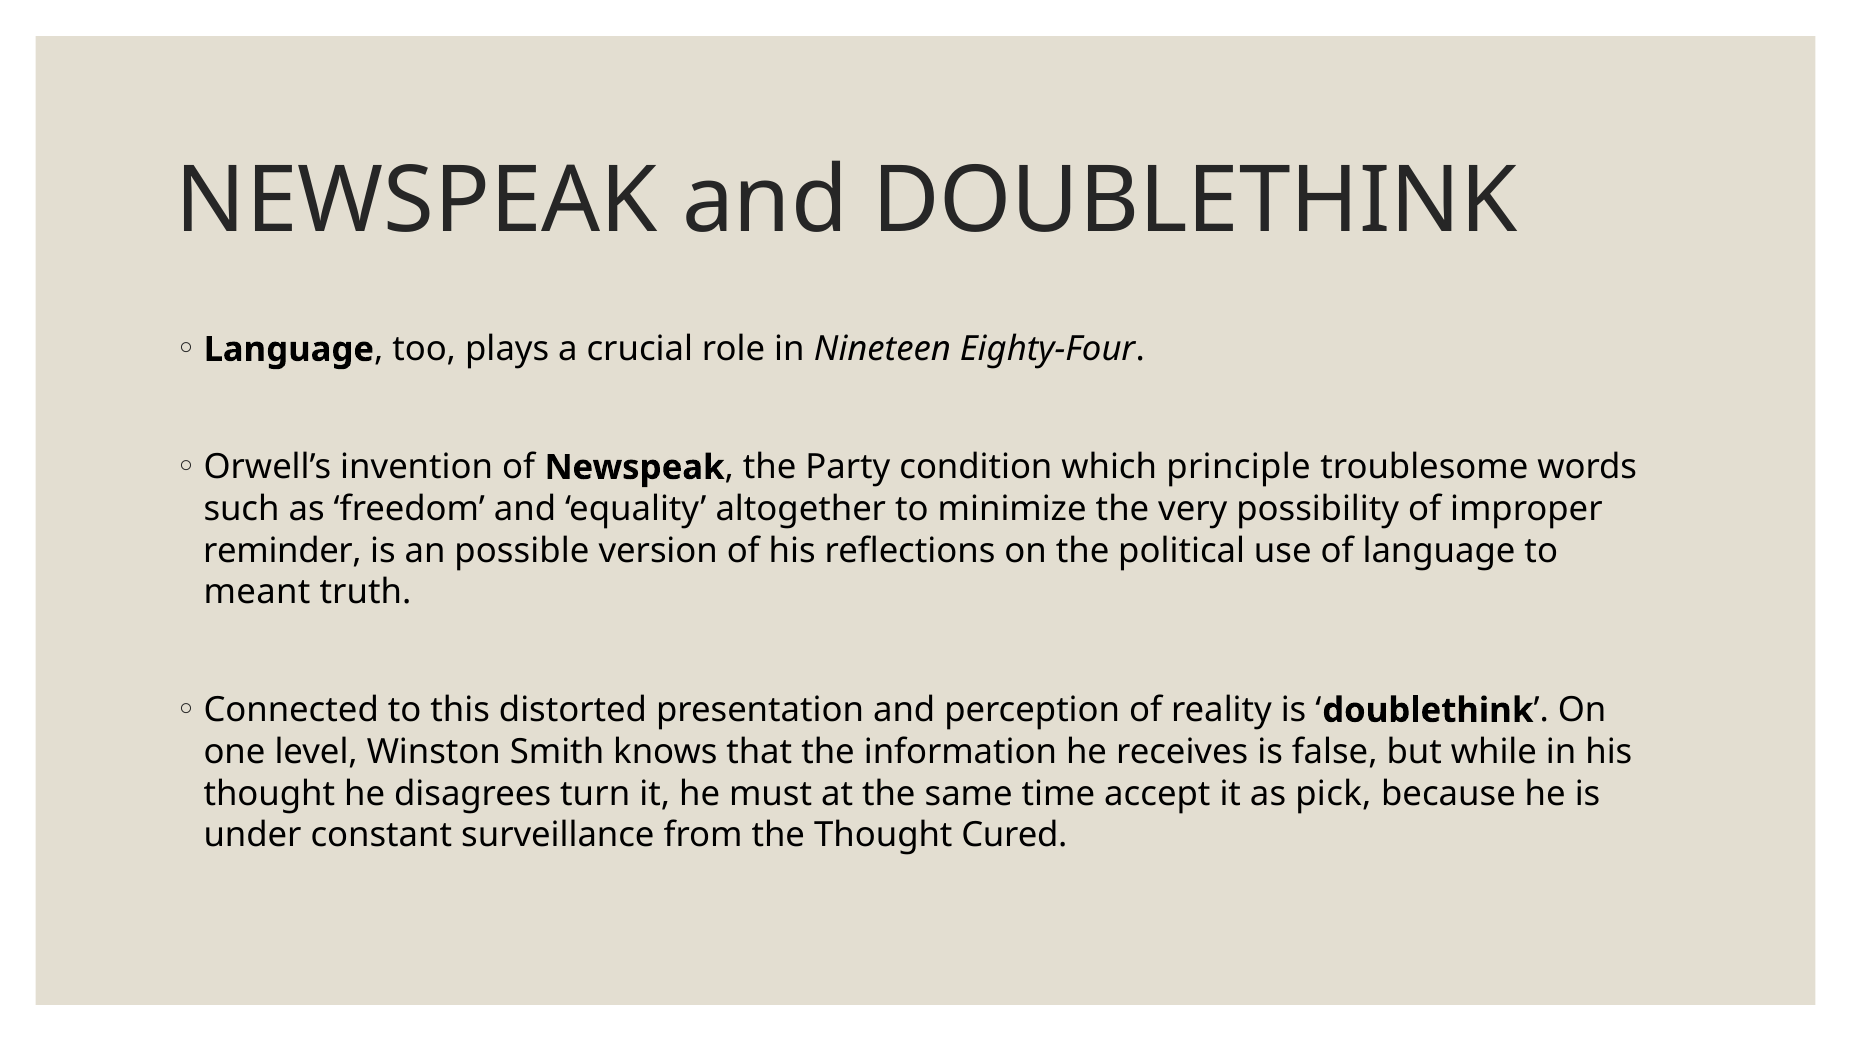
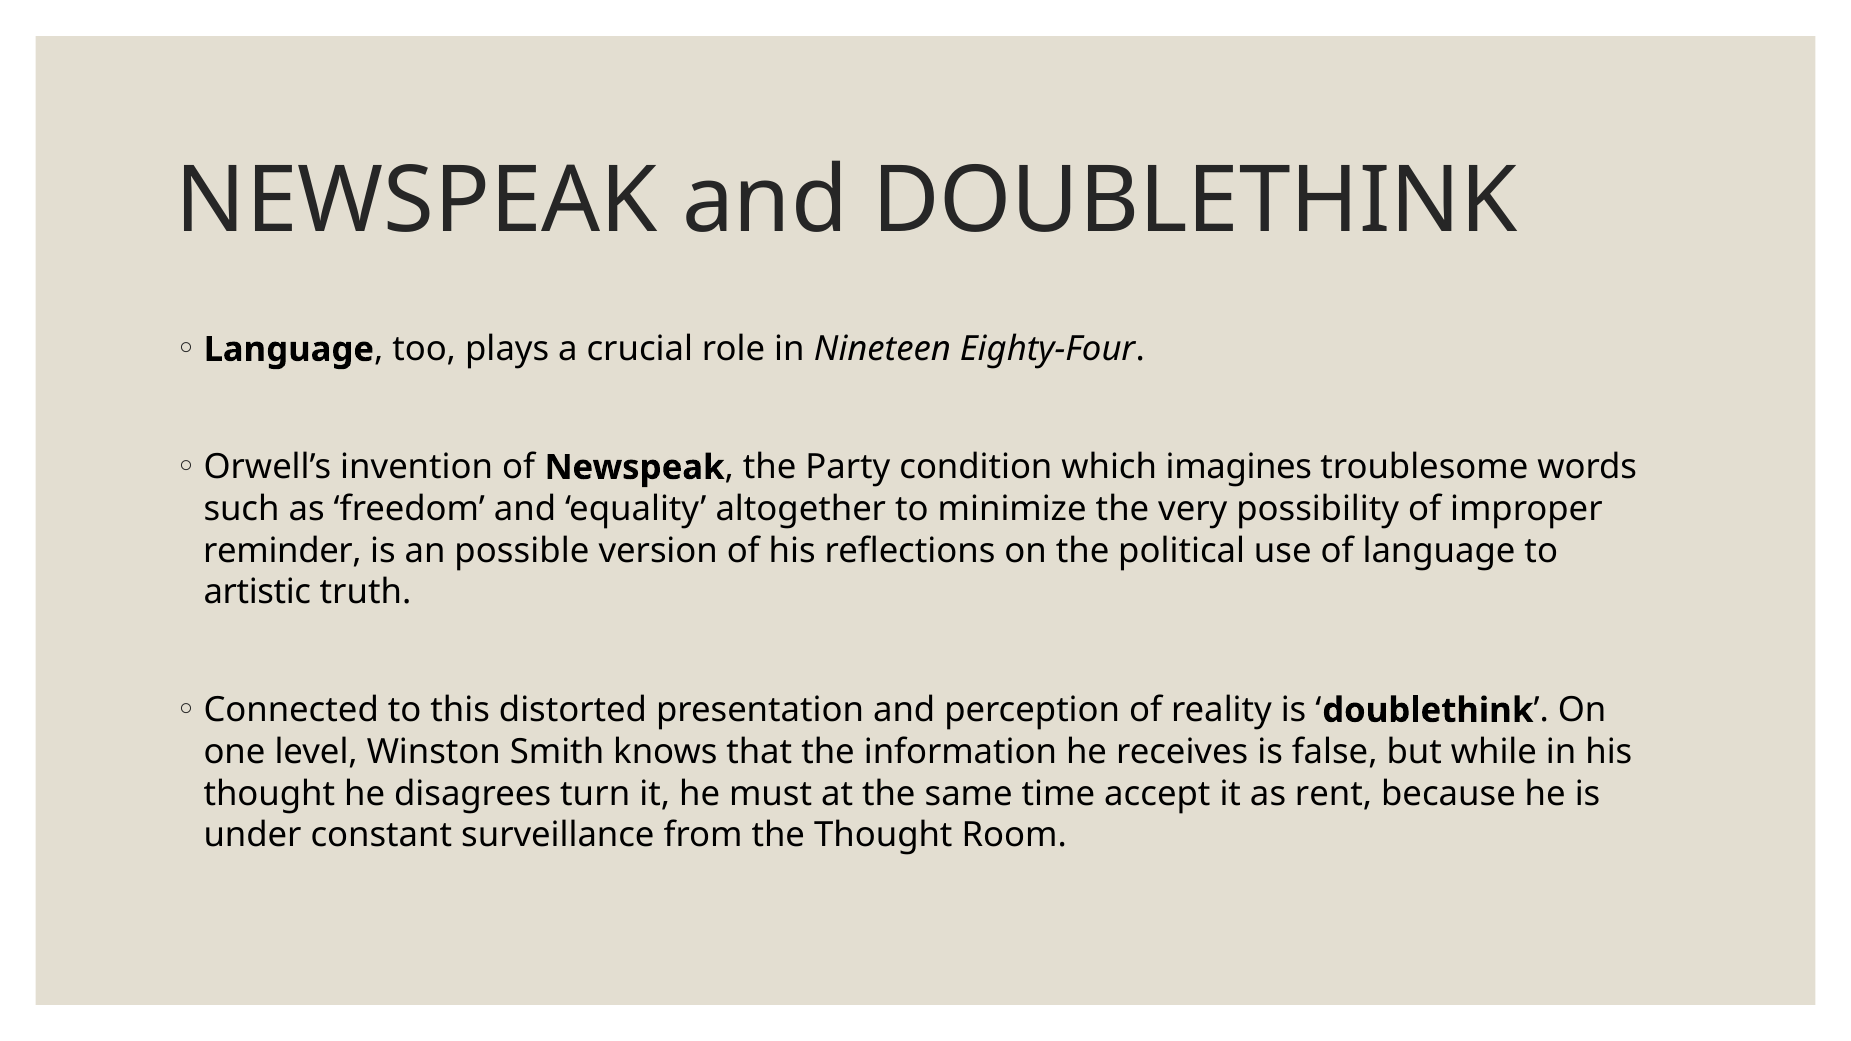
principle: principle -> imagines
meant: meant -> artistic
pick: pick -> rent
Cured: Cured -> Room
